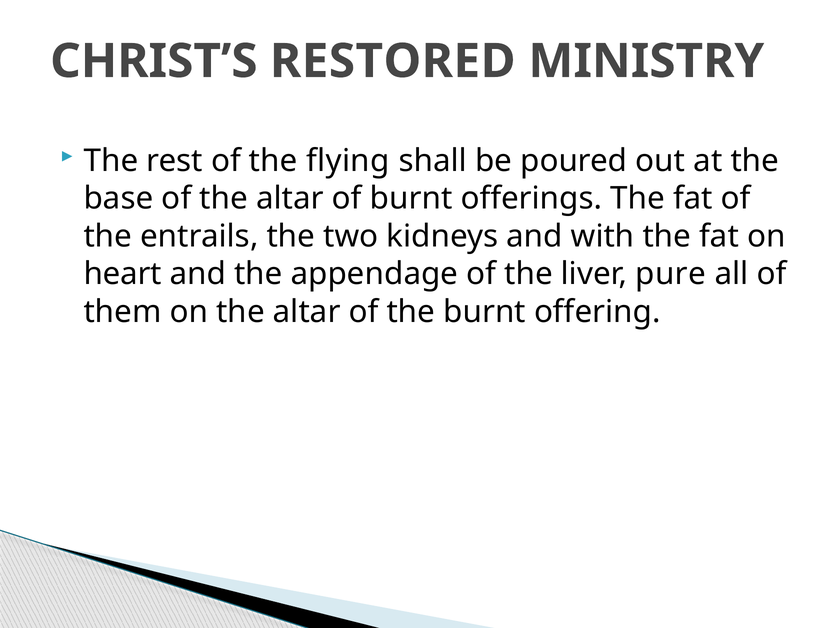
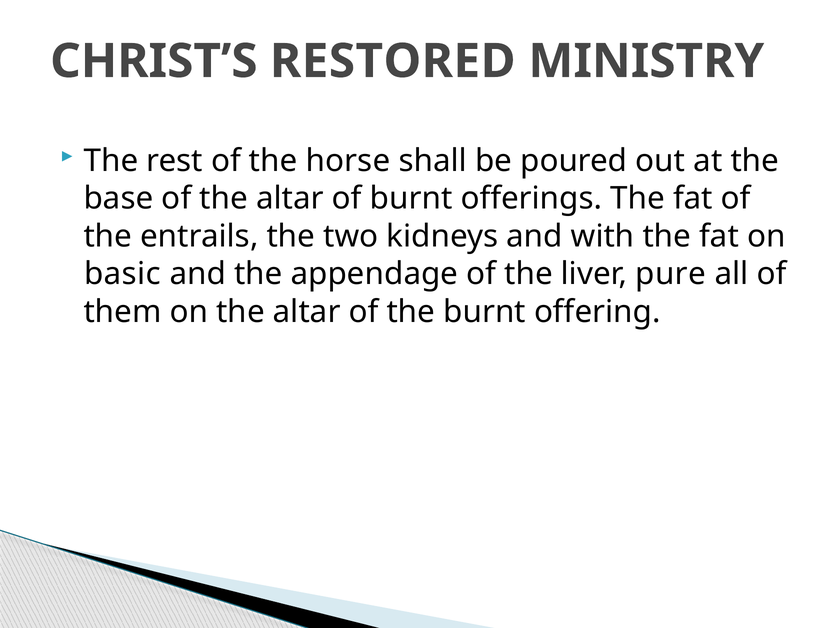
flying: flying -> horse
heart: heart -> basic
